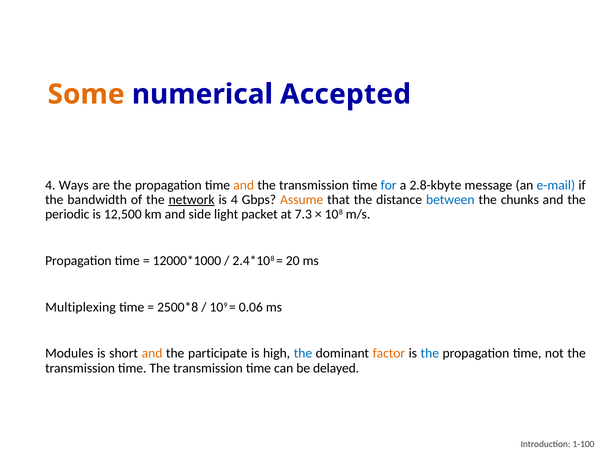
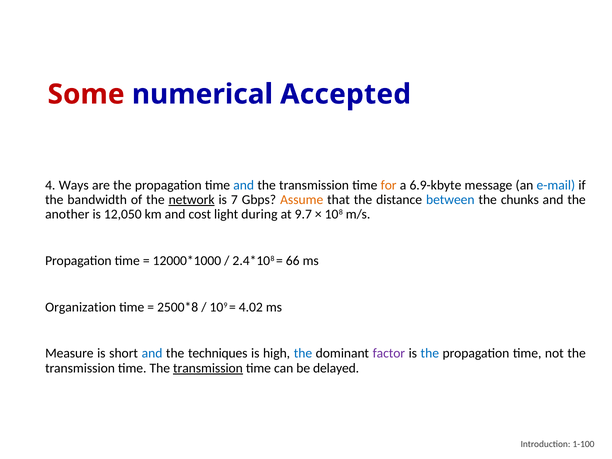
Some colour: orange -> red
and at (244, 185) colour: orange -> blue
for colour: blue -> orange
2.8-kbyte: 2.8-kbyte -> 6.9-kbyte
is 4: 4 -> 7
periodic: periodic -> another
12,500: 12,500 -> 12,050
side: side -> cost
packet: packet -> during
7.3: 7.3 -> 9.7
20: 20 -> 66
Multiplexing: Multiplexing -> Organization
0.06: 0.06 -> 4.02
Modules: Modules -> Measure
and at (152, 354) colour: orange -> blue
participate: participate -> techniques
factor colour: orange -> purple
transmission at (208, 368) underline: none -> present
